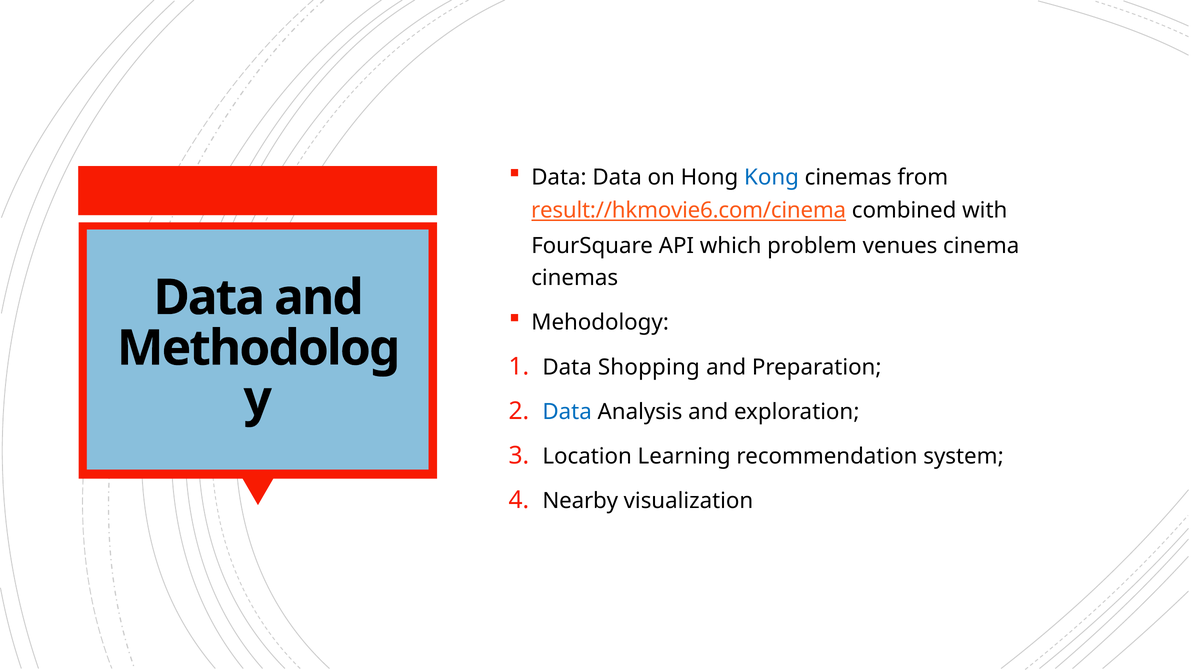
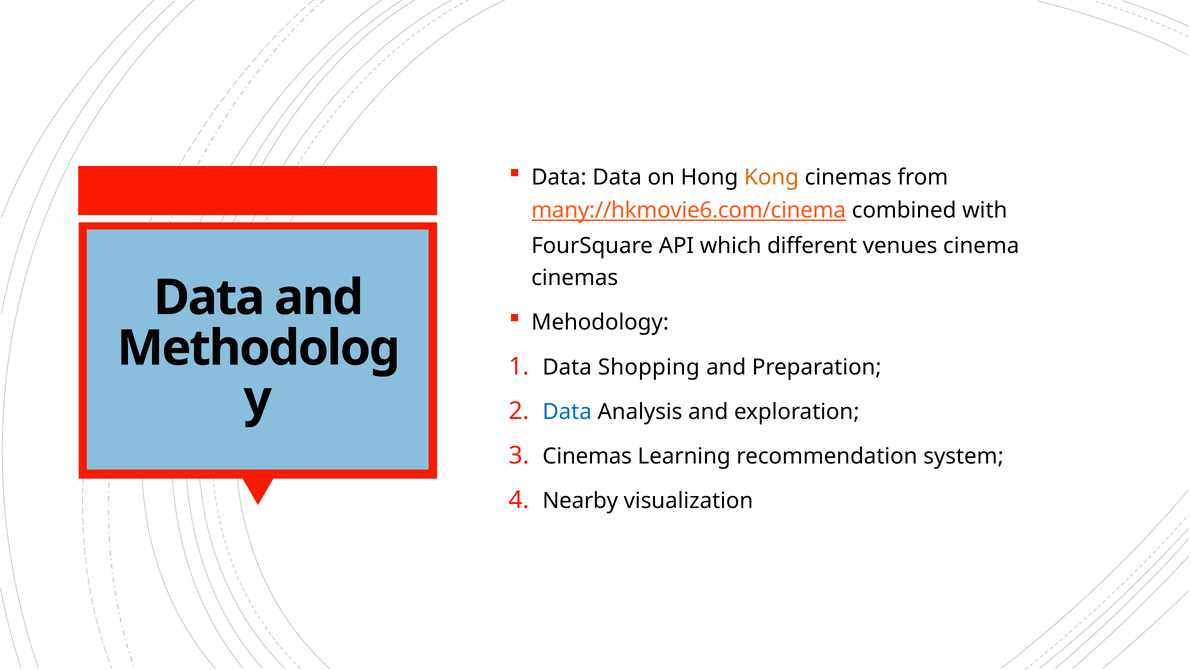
Kong colour: blue -> orange
result://hkmovie6.com/cinema: result://hkmovie6.com/cinema -> many://hkmovie6.com/cinema
problem: problem -> different
Location at (587, 456): Location -> Cinemas
